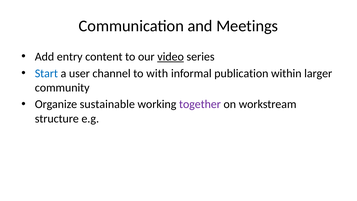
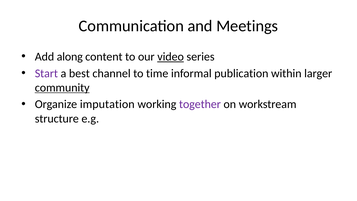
entry: entry -> along
Start colour: blue -> purple
user: user -> best
with: with -> time
community underline: none -> present
sustainable: sustainable -> imputation
